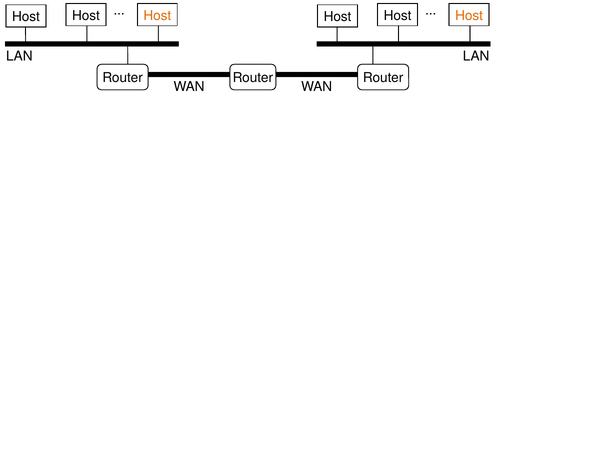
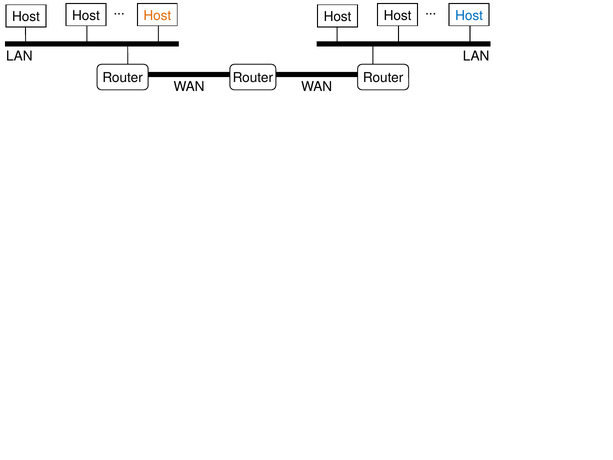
Host at (469, 16) colour: orange -> blue
